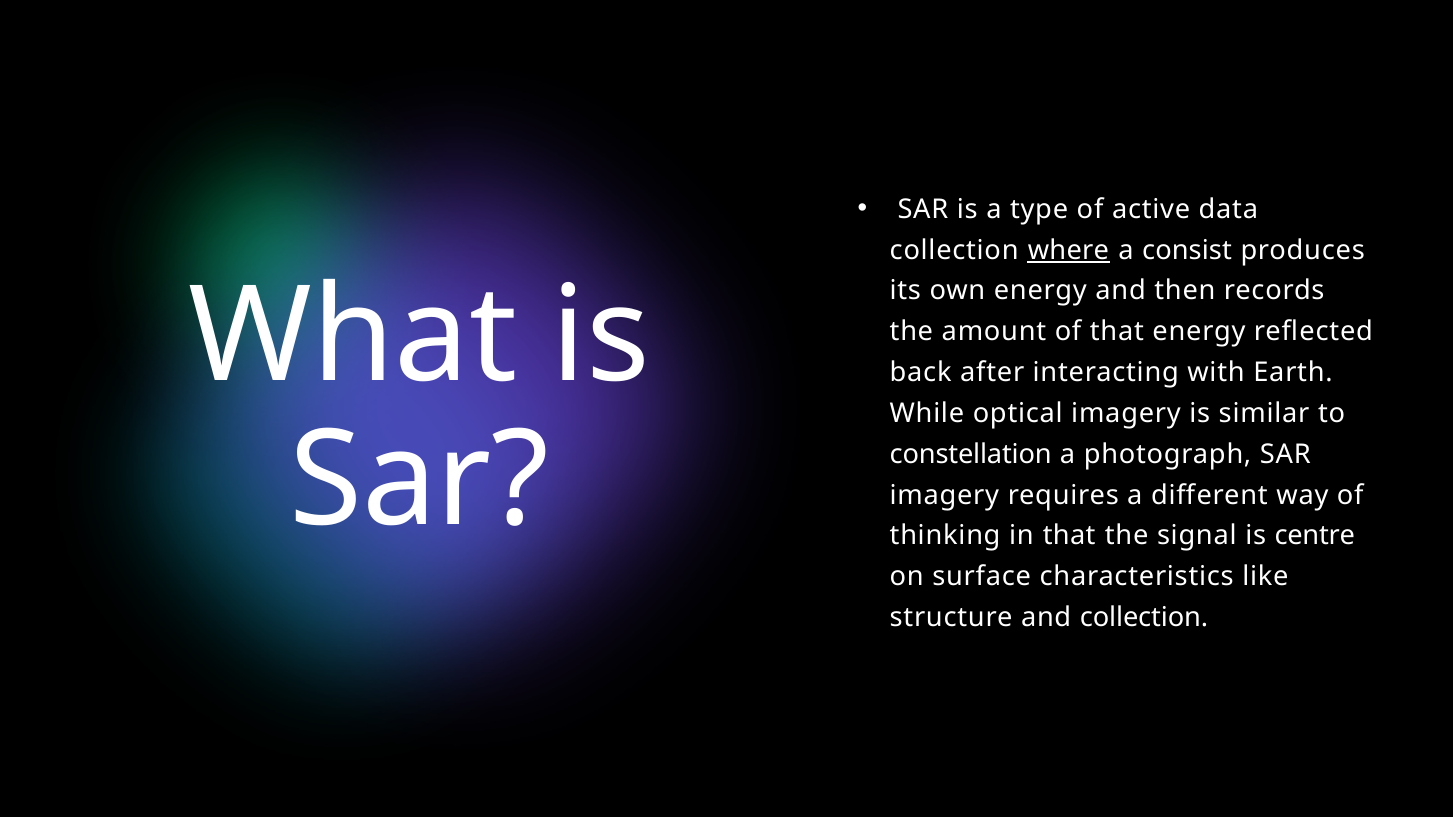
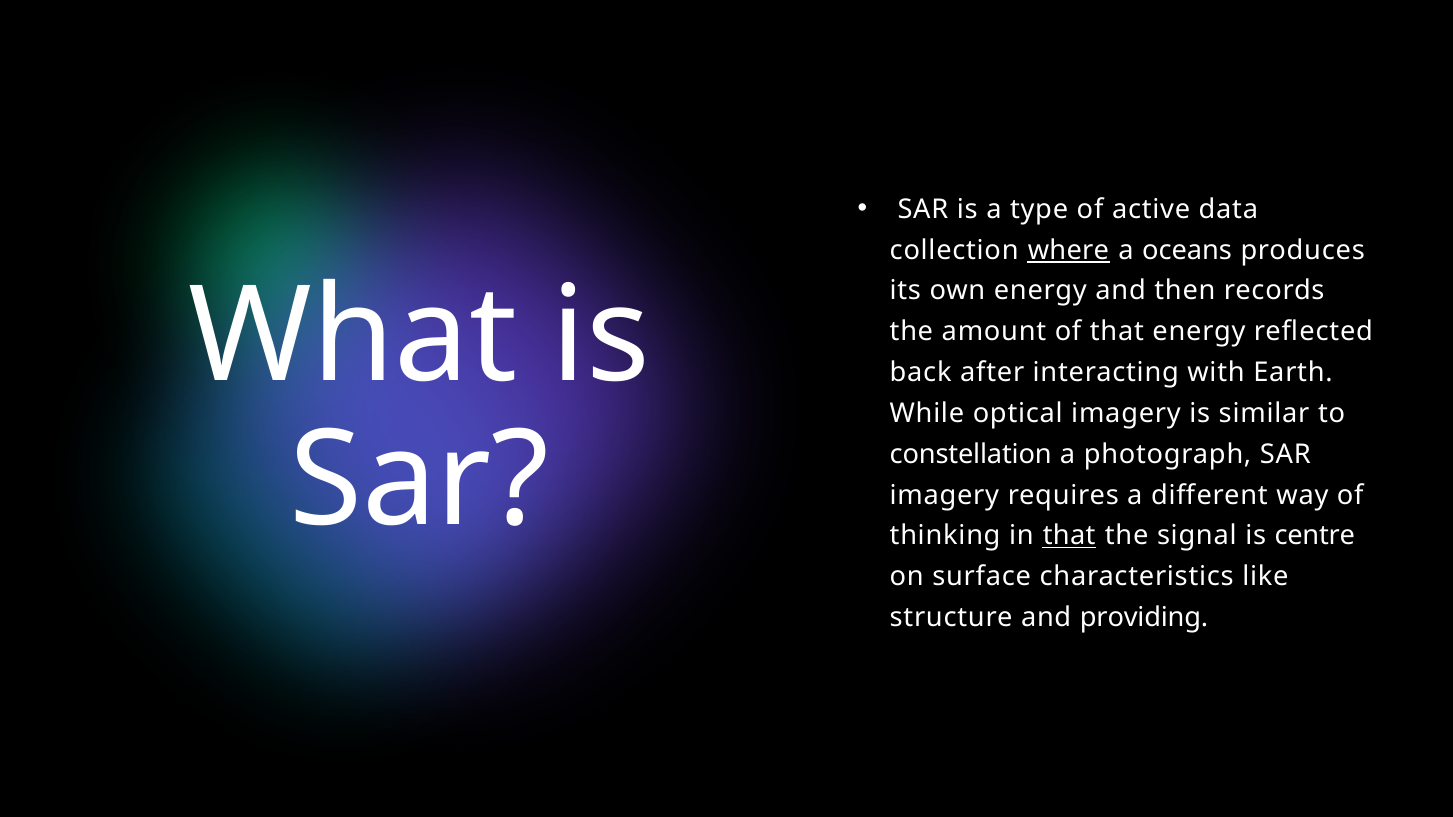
consist: consist -> oceans
that at (1069, 536) underline: none -> present
and collection: collection -> providing
